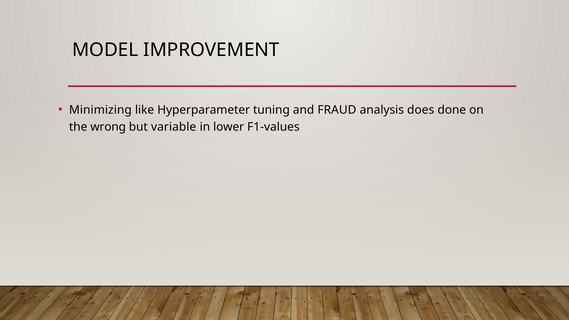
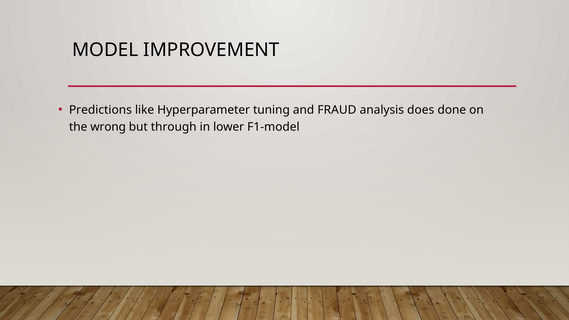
Minimizing: Minimizing -> Predictions
variable: variable -> through
F1-values: F1-values -> F1-model
